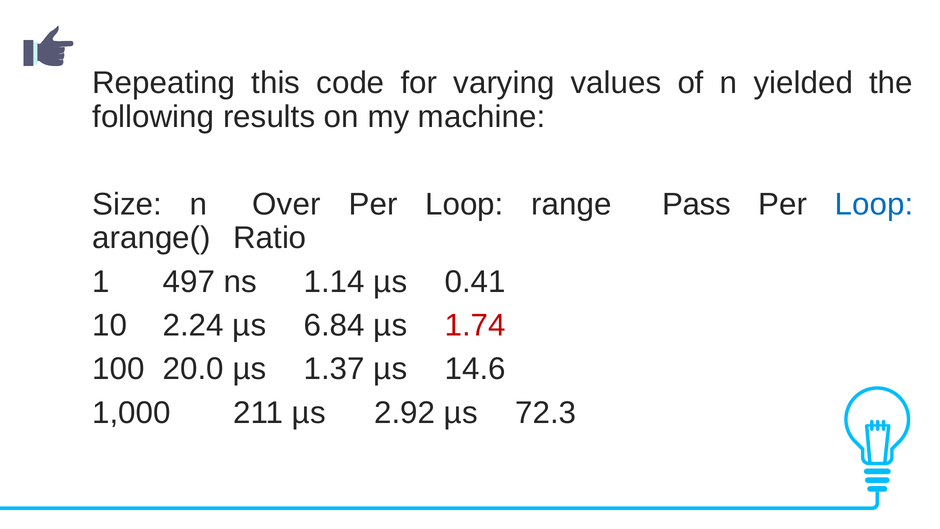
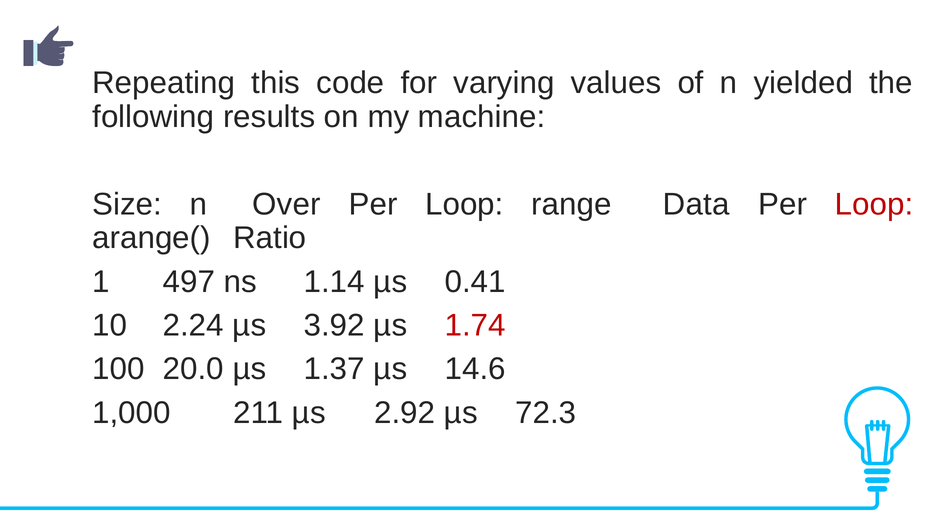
Pass: Pass -> Data
Loop at (874, 204) colour: blue -> red
6.84: 6.84 -> 3.92
